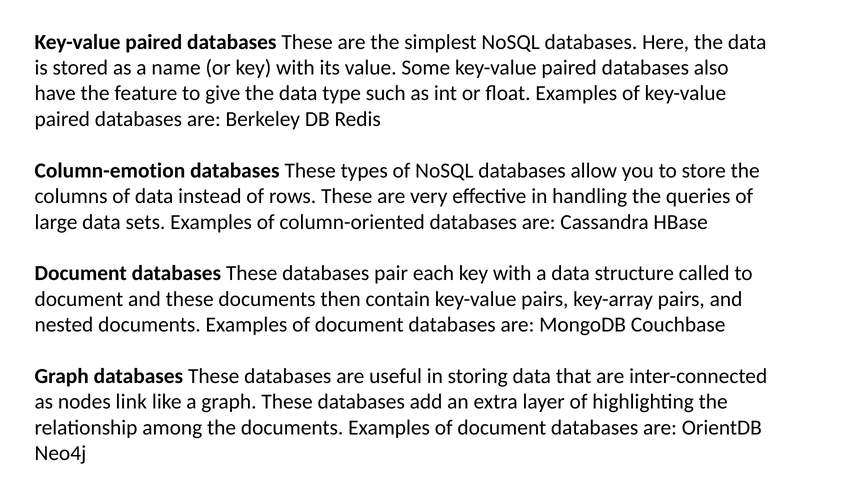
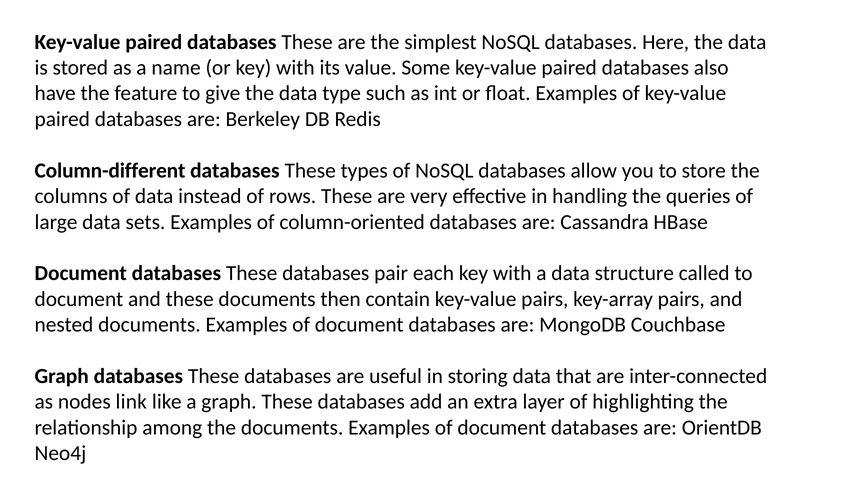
Column-emotion: Column-emotion -> Column-different
